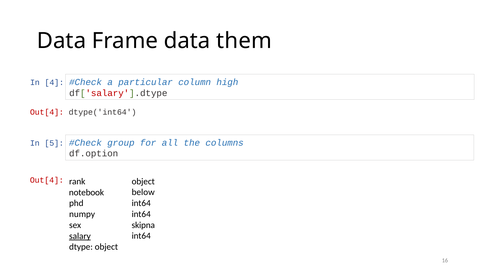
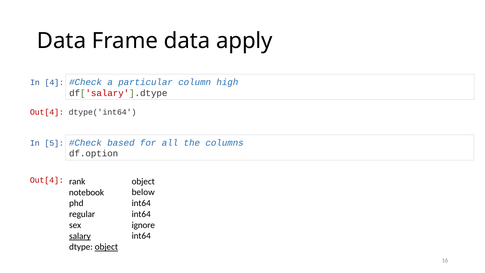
them: them -> apply
group: group -> based
numpy: numpy -> regular
skipna: skipna -> ignore
object at (106, 247) underline: none -> present
